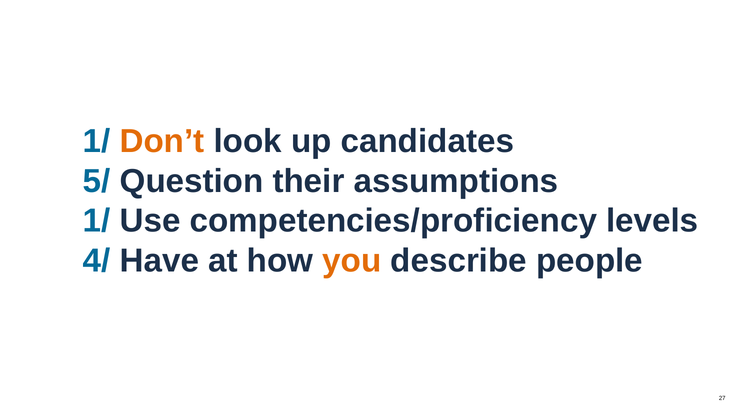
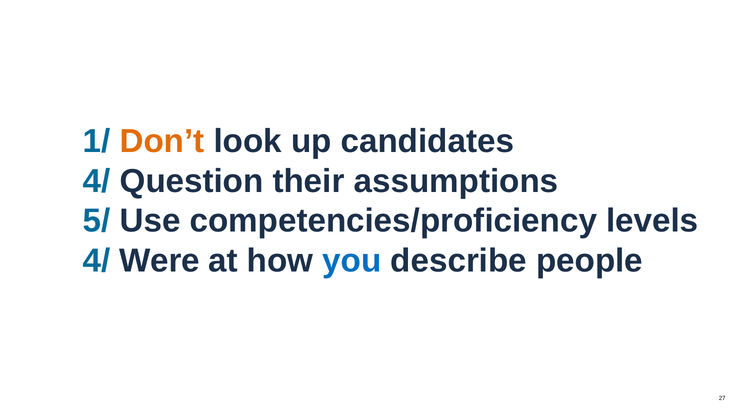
5/ at (97, 181): 5/ -> 4/
1/ at (97, 221): 1/ -> 5/
Have: Have -> Were
you colour: orange -> blue
